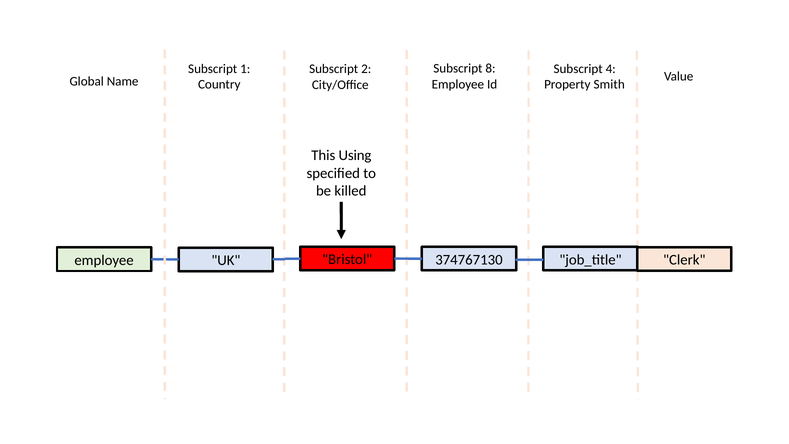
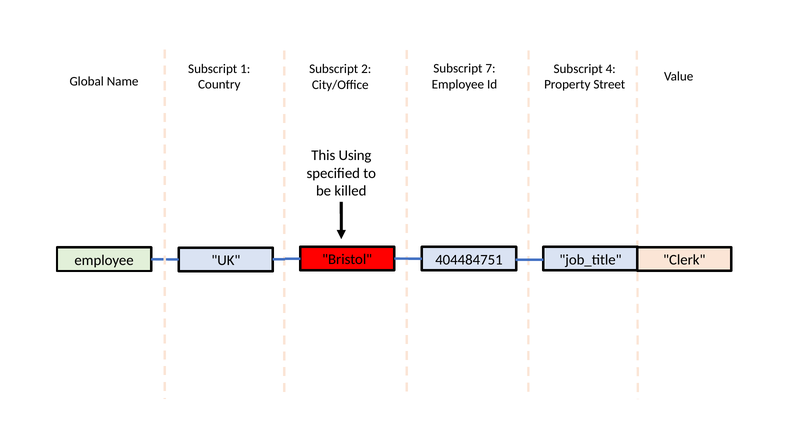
8: 8 -> 7
Smith: Smith -> Street
374767130: 374767130 -> 404484751
